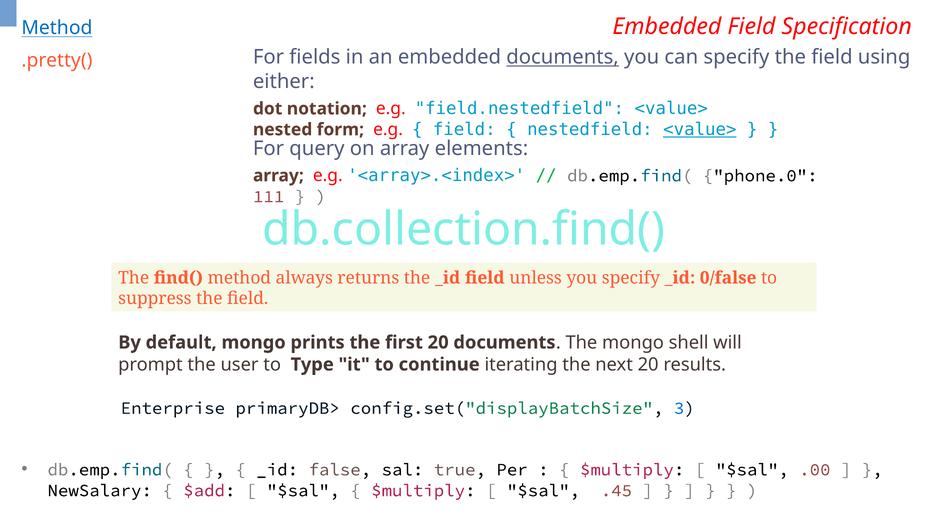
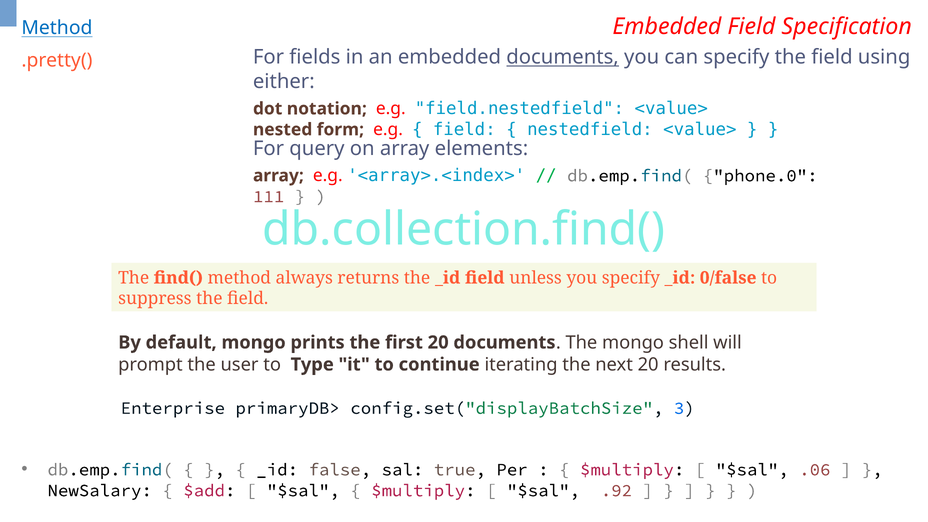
<value> at (700, 130) underline: present -> none
.00: .00 -> .06
.45: .45 -> .92
